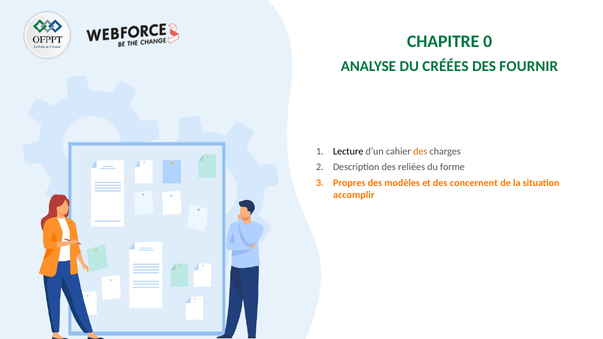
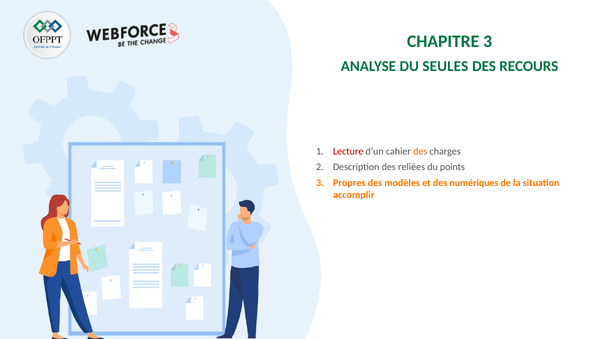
CHAPITRE 0: 0 -> 3
CRÉÉES: CRÉÉES -> SEULES
FOURNIR: FOURNIR -> RECOURS
Lecture colour: black -> red
forme: forme -> points
concernent: concernent -> numériques
